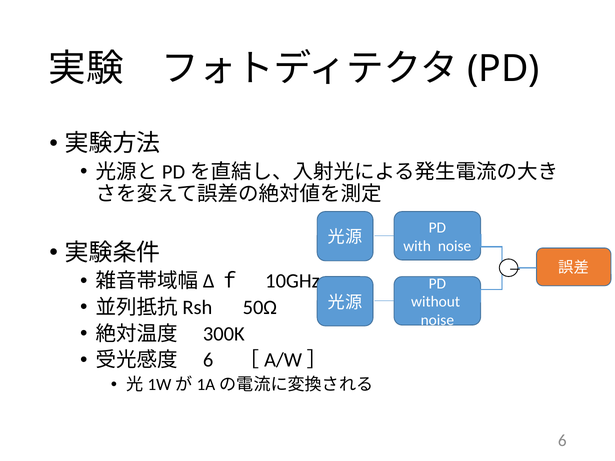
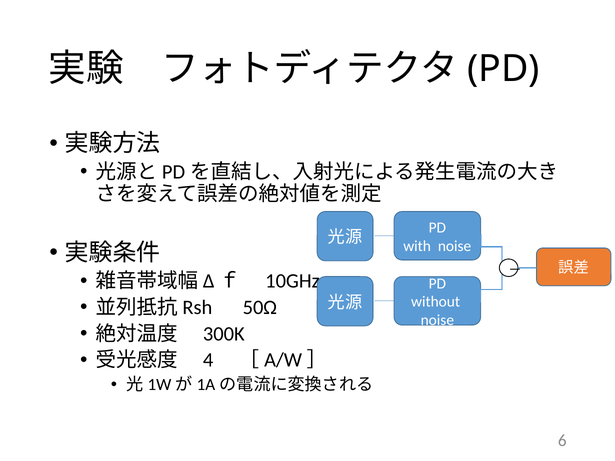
6 at (208, 360): 6 -> 4
